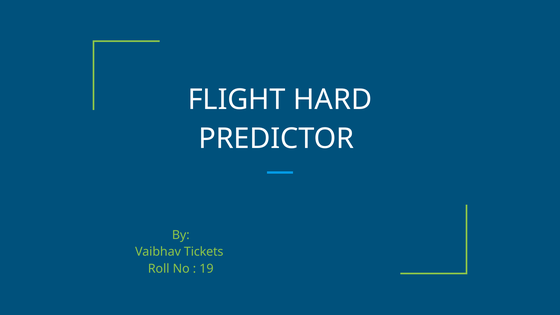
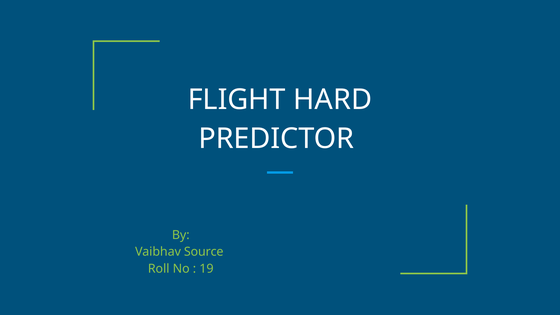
Tickets: Tickets -> Source
